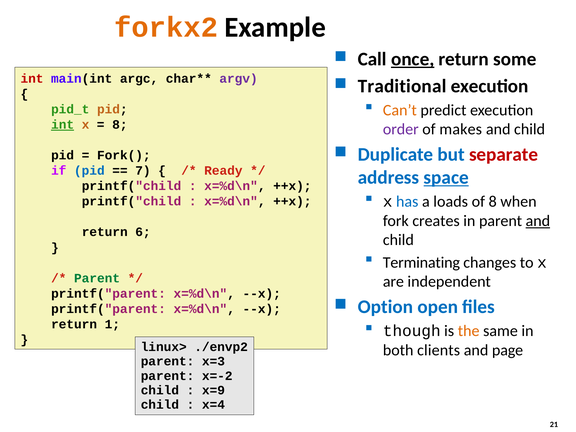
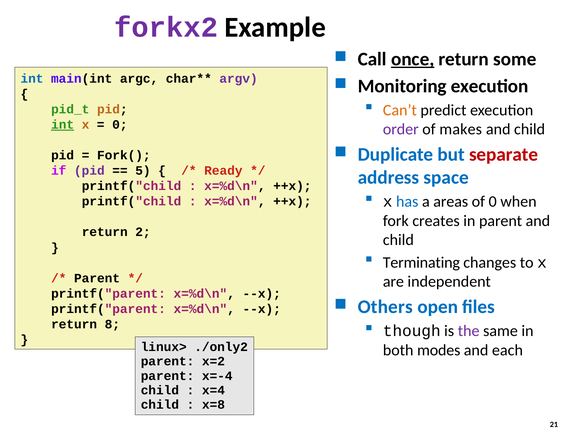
forkx2 colour: orange -> purple
int at (32, 79) colour: red -> blue
Traditional: Traditional -> Monitoring
8 at (120, 125): 8 -> 0
pid at (89, 171) colour: blue -> purple
7: 7 -> 5
space underline: present -> none
loads: loads -> areas
of 8: 8 -> 0
and at (538, 221) underline: present -> none
6: 6 -> 2
Parent at (97, 278) colour: green -> black
Option: Option -> Others
1: 1 -> 8
the colour: orange -> purple
./envp2: ./envp2 -> ./only2
clients: clients -> modes
page: page -> each
x=3: x=3 -> x=2
x=-2: x=-2 -> x=-4
x=9: x=9 -> x=4
x=4: x=4 -> x=8
